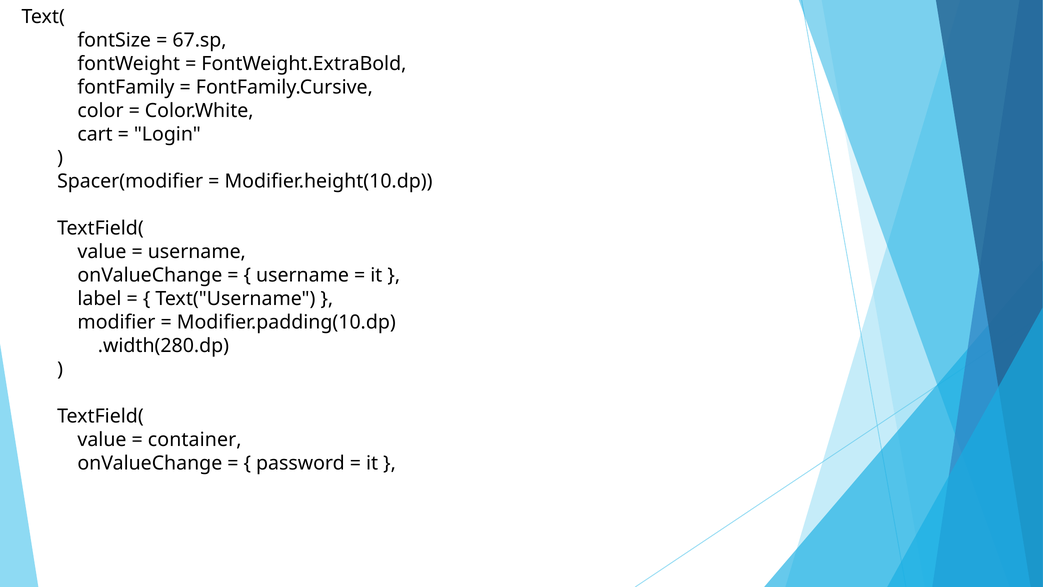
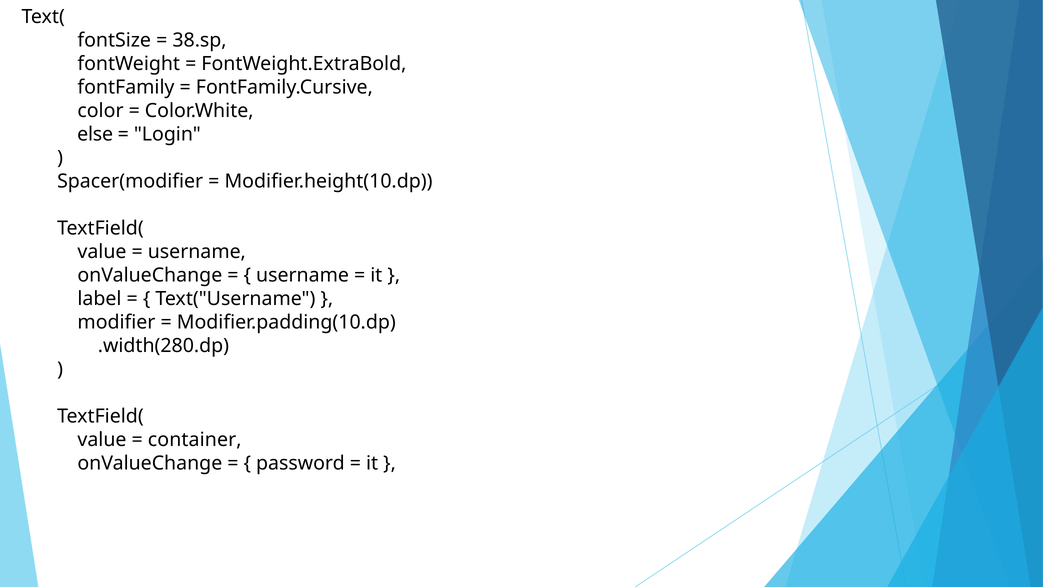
67.sp: 67.sp -> 38.sp
cart: cart -> else
